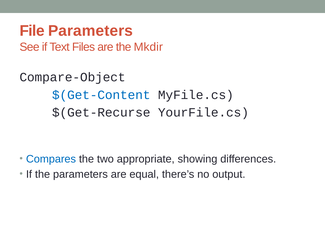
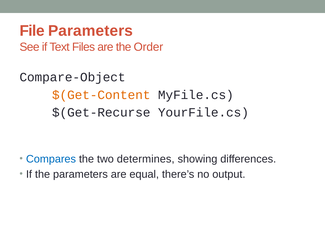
Mkdir: Mkdir -> Order
$(Get-Content colour: blue -> orange
appropriate: appropriate -> determines
